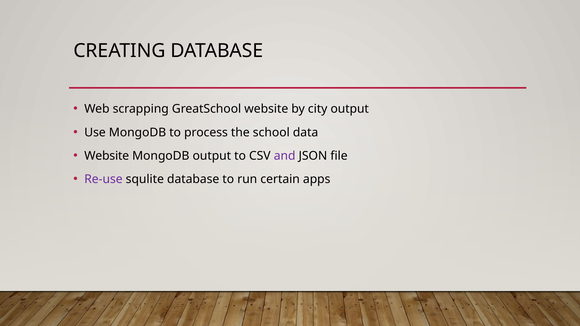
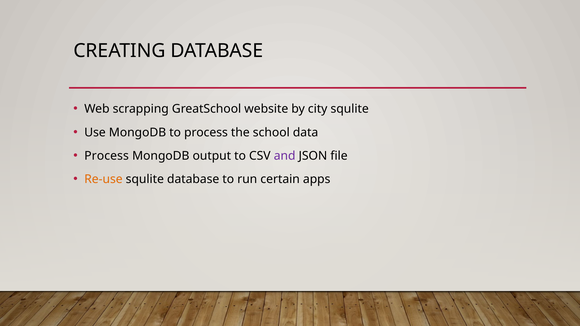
city output: output -> squlite
Website at (107, 156): Website -> Process
Re-use colour: purple -> orange
